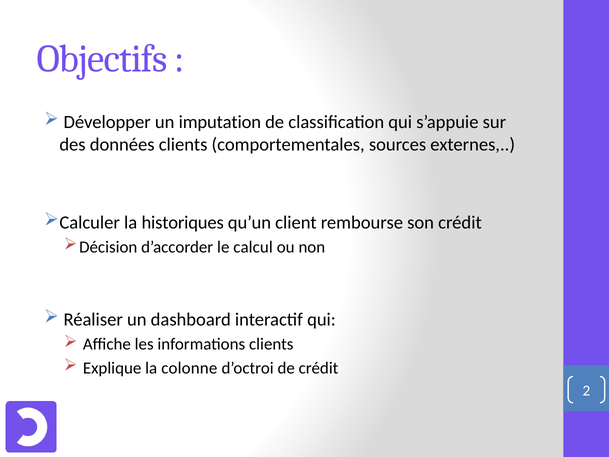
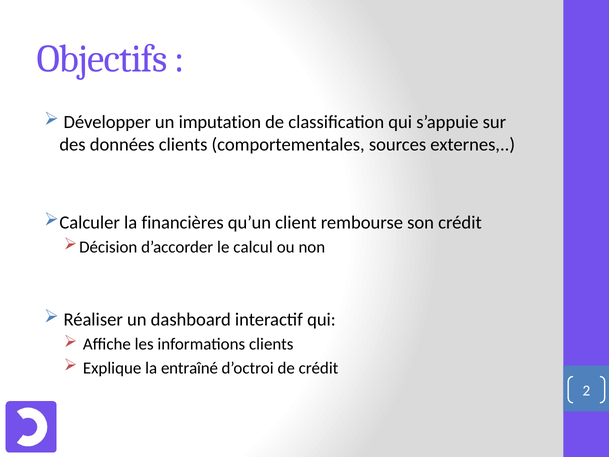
historiques: historiques -> financières
colonne: colonne -> entraîné
